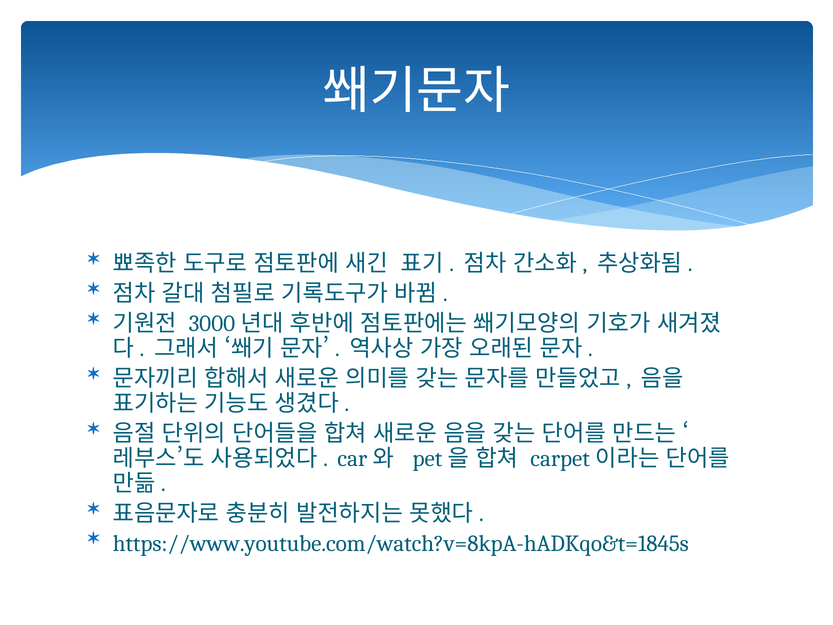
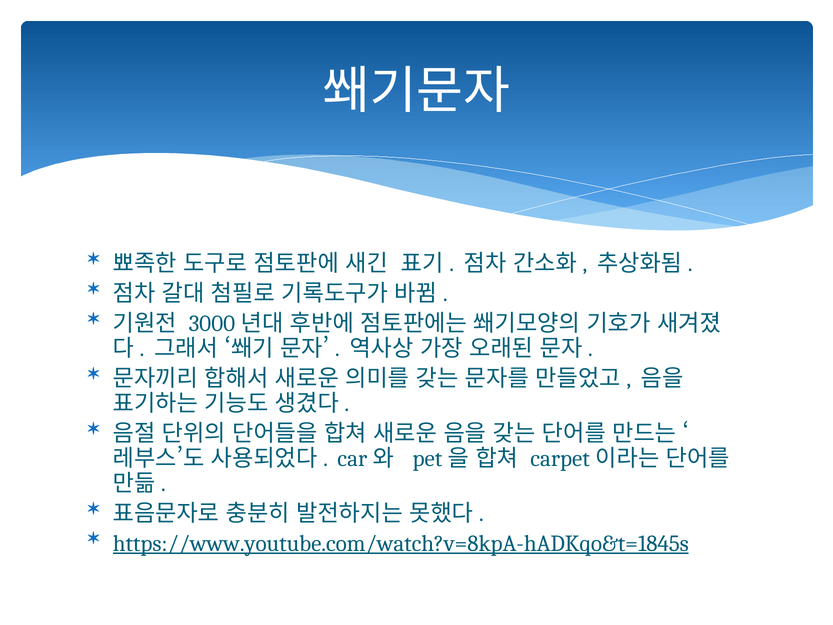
https://www.youtube.com/watch?v=8kpA-hADKqo&t=1845s underline: none -> present
